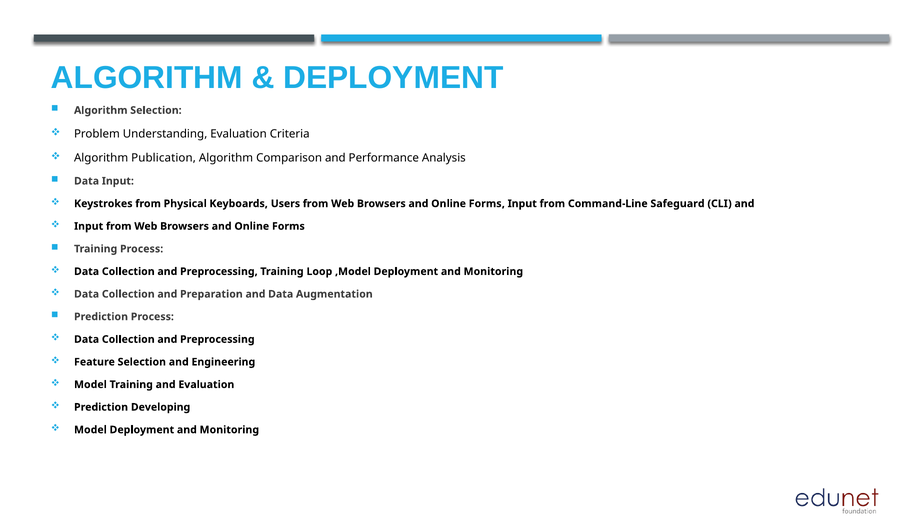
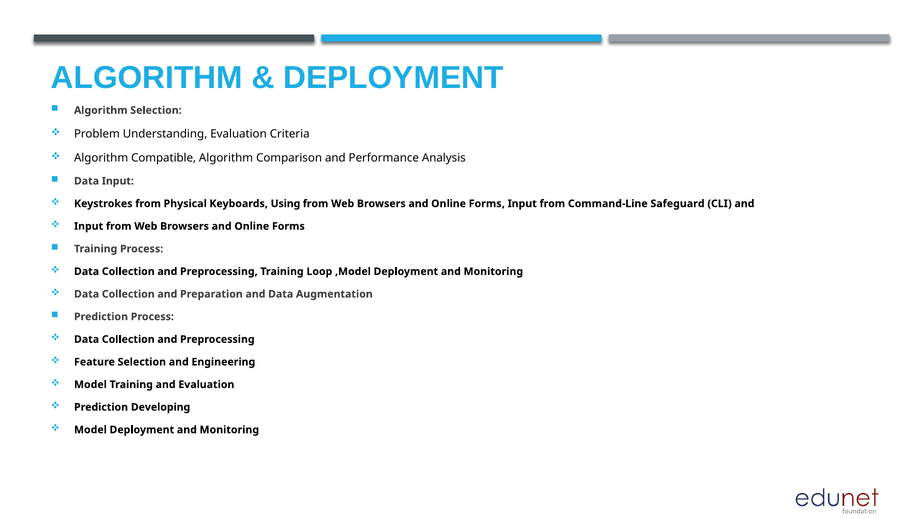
Publication: Publication -> Compatible
Users: Users -> Using
